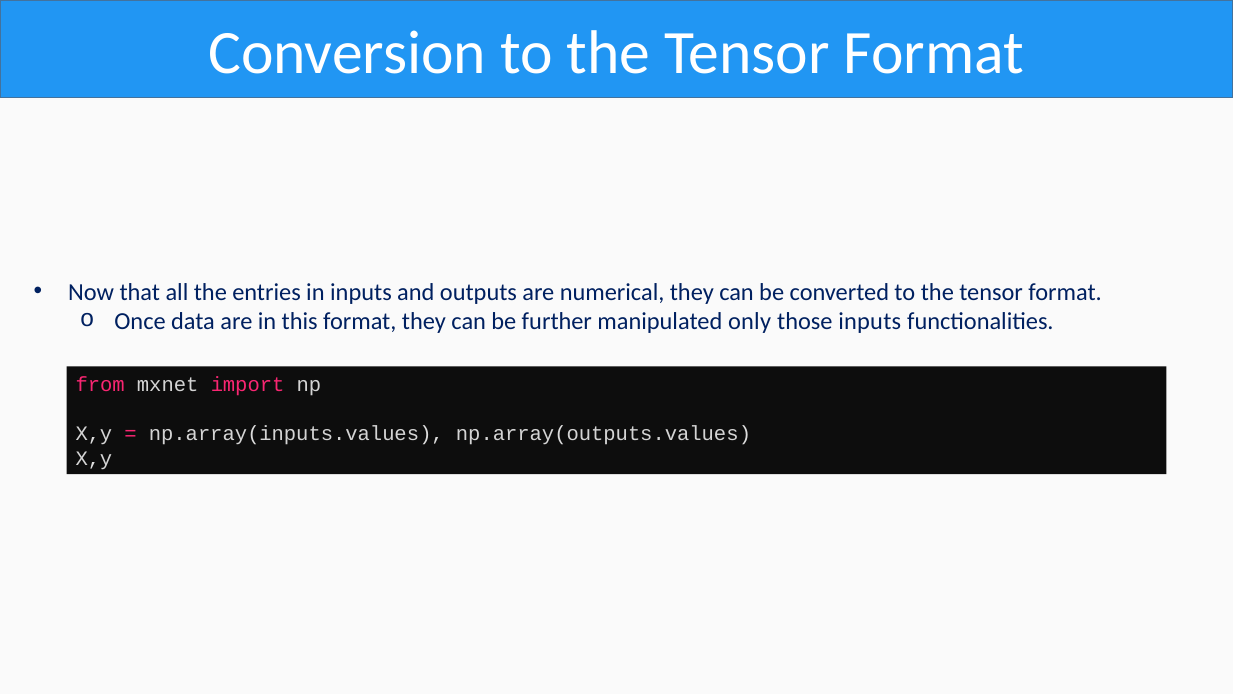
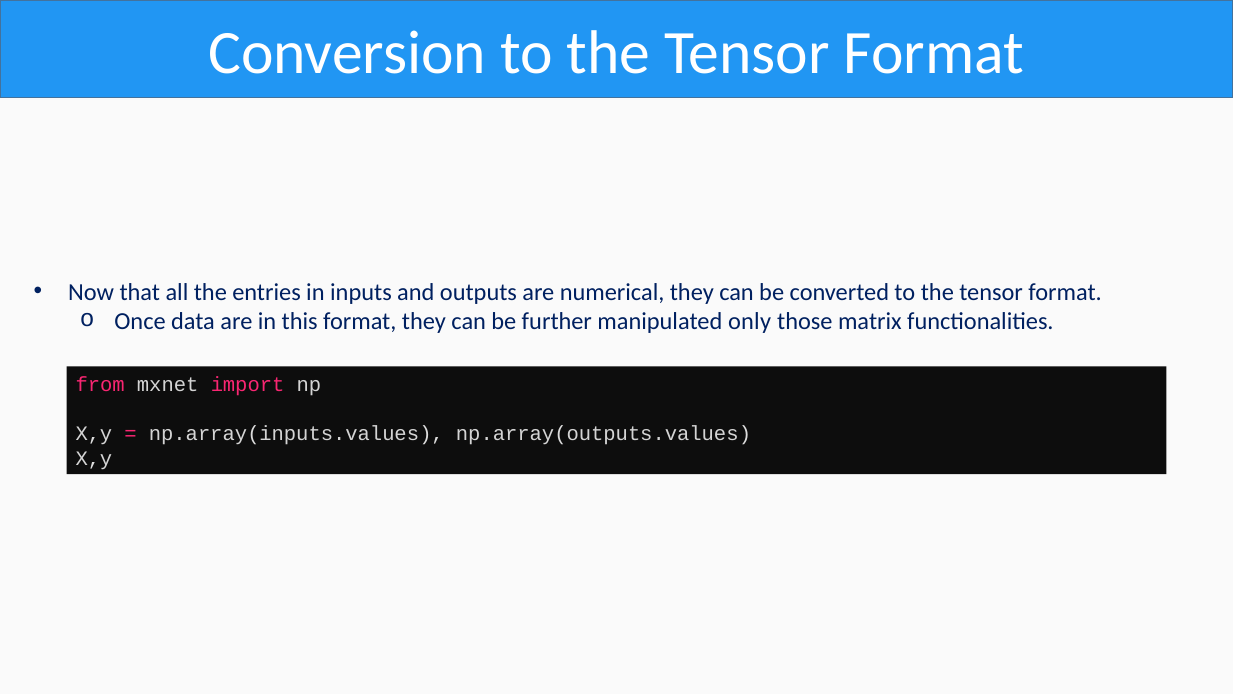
those inputs: inputs -> matrix
